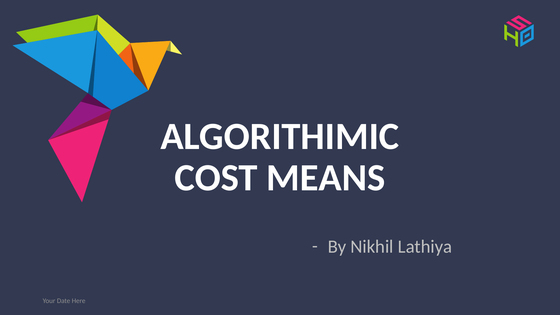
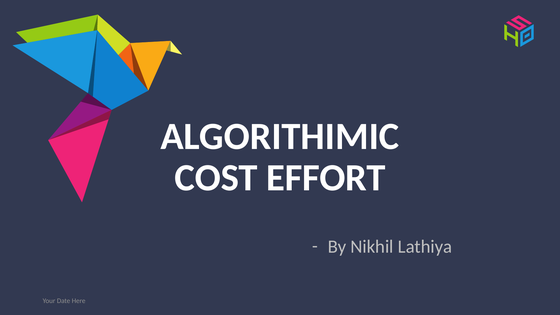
MEANS: MEANS -> EFFORT
